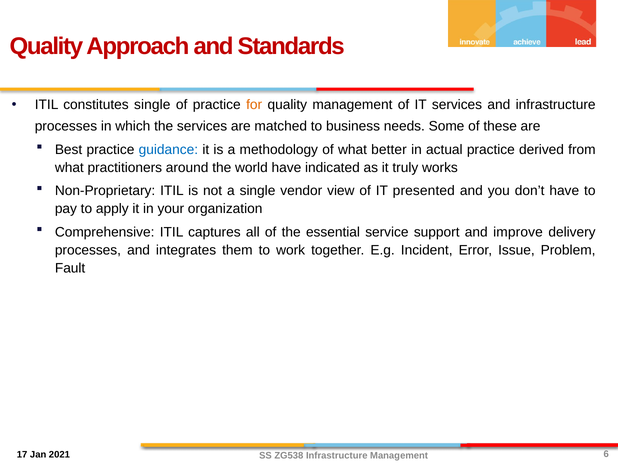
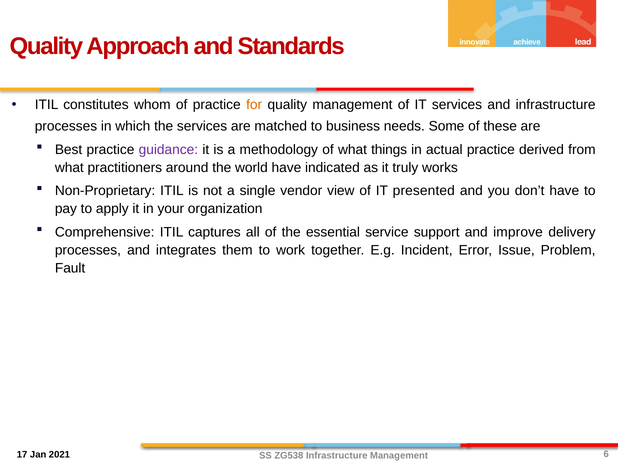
constitutes single: single -> whom
guidance colour: blue -> purple
better: better -> things
